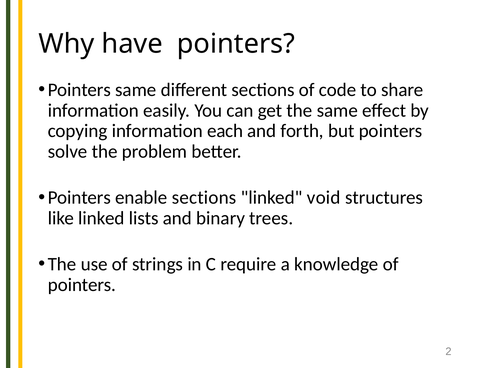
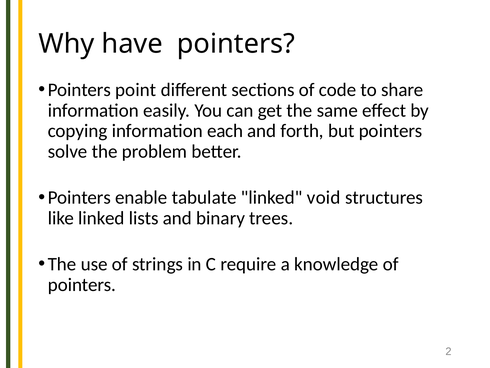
Pointers same: same -> point
enable sections: sections -> tabulate
